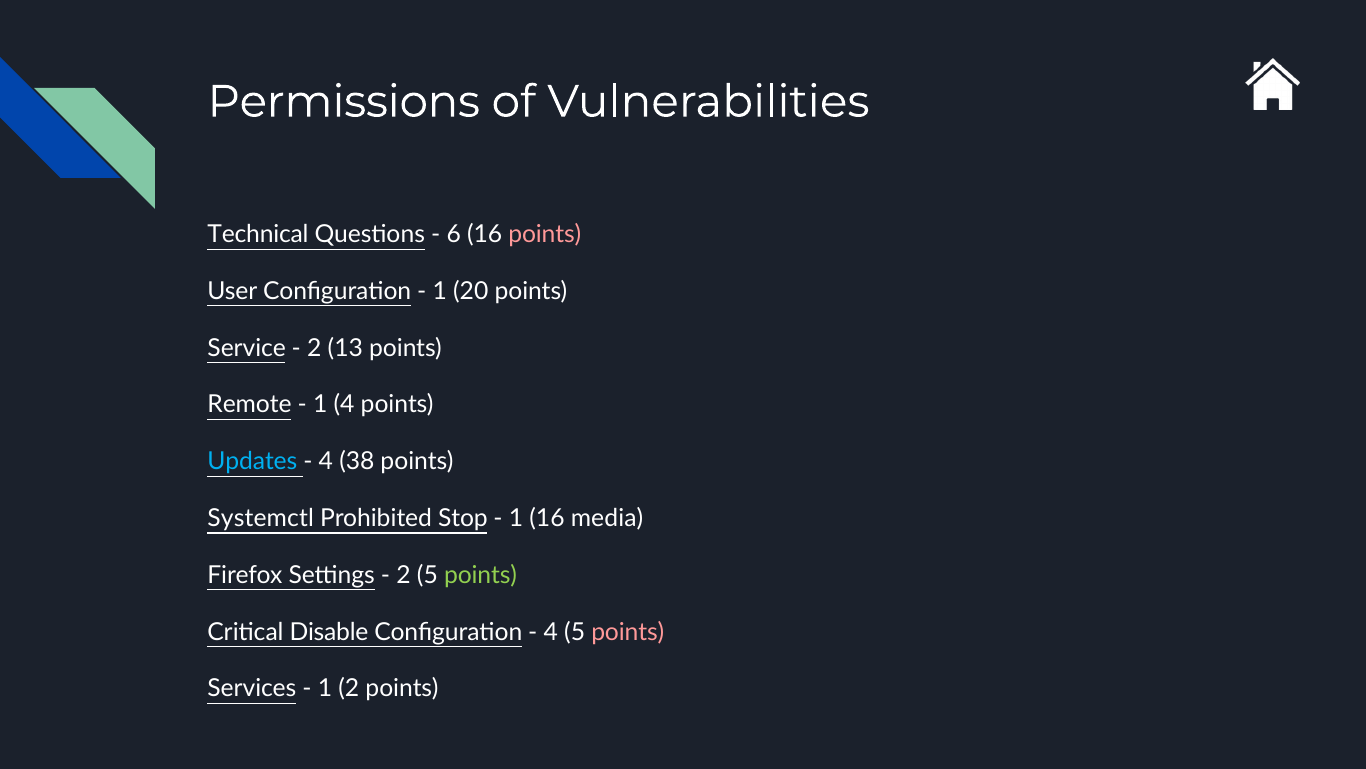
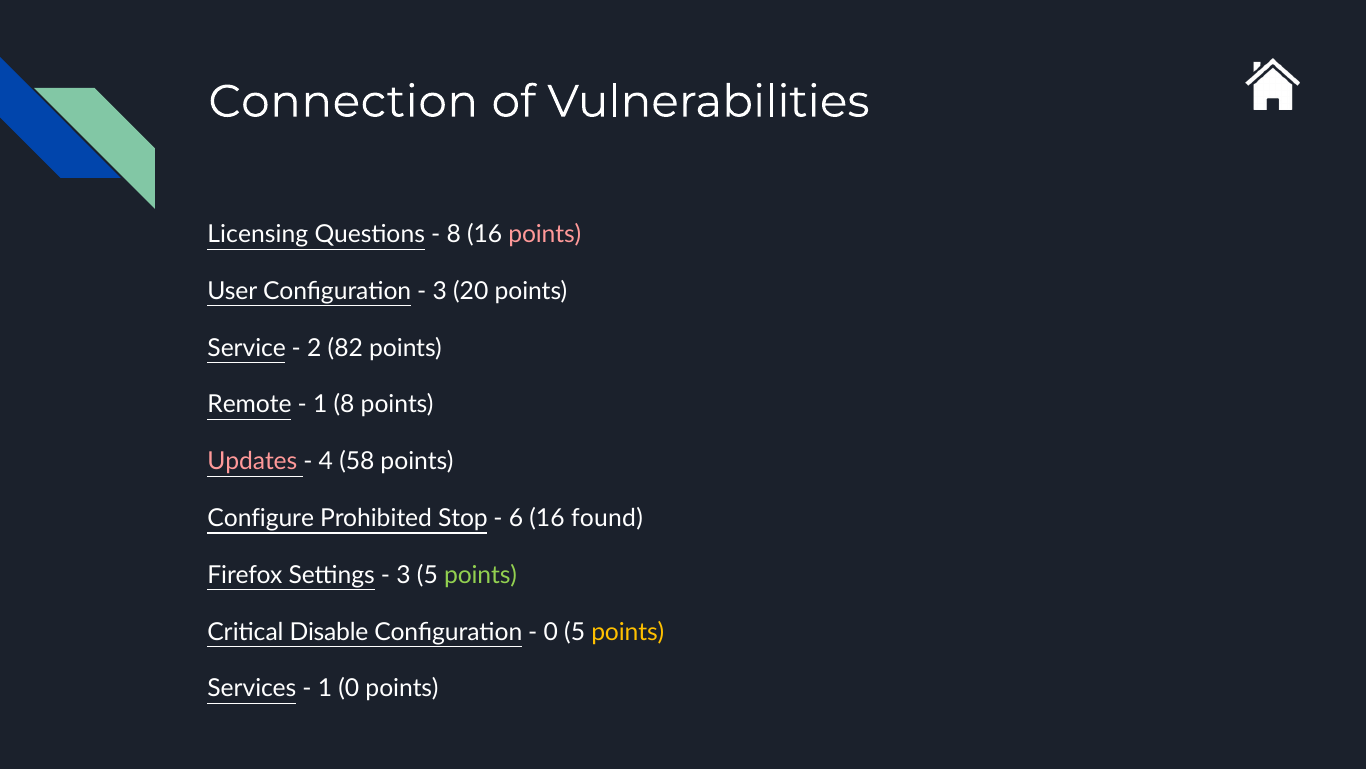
Permissions: Permissions -> Connection
Technical: Technical -> Licensing
6 at (454, 234): 6 -> 8
1 at (440, 291): 1 -> 3
13: 13 -> 82
1 4: 4 -> 8
Updates colour: light blue -> pink
38: 38 -> 58
Systemctl: Systemctl -> Configure
1 at (516, 518): 1 -> 6
media: media -> found
2 at (404, 575): 2 -> 3
4 at (551, 631): 4 -> 0
points at (628, 631) colour: pink -> yellow
1 2: 2 -> 0
